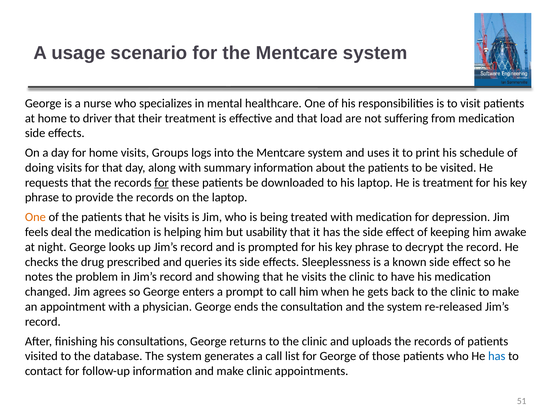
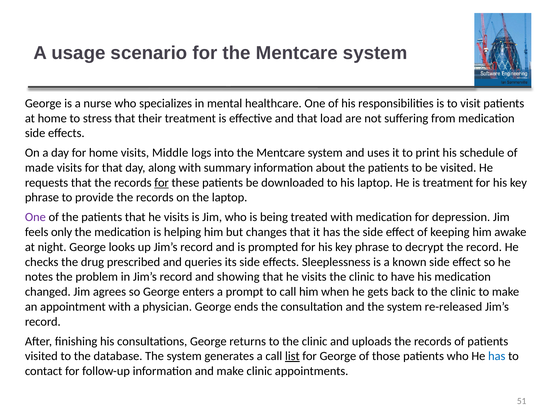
driver: driver -> stress
Groups: Groups -> Middle
doing: doing -> made
One at (35, 217) colour: orange -> purple
deal: deal -> only
usability: usability -> changes
list underline: none -> present
